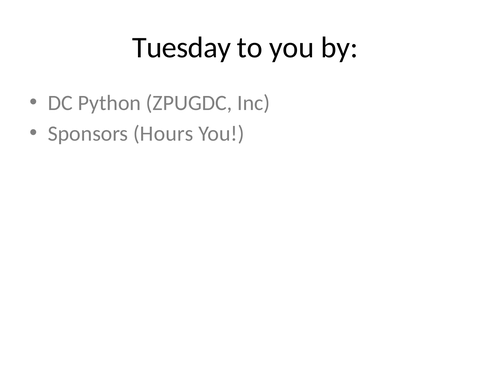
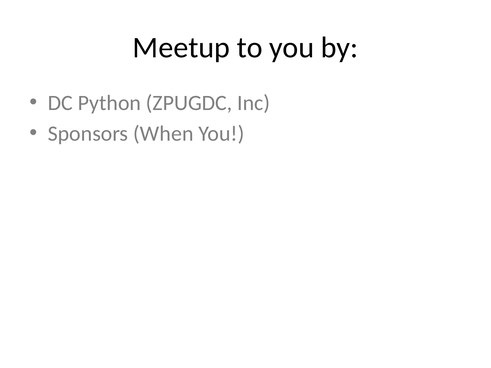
Tuesday: Tuesday -> Meetup
Hours: Hours -> When
